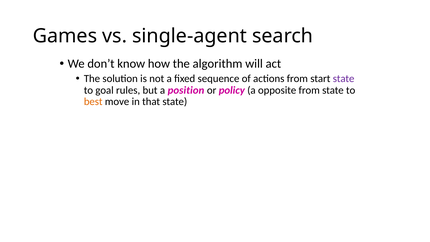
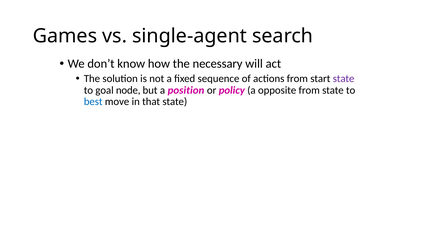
algorithm: algorithm -> necessary
rules: rules -> node
best colour: orange -> blue
